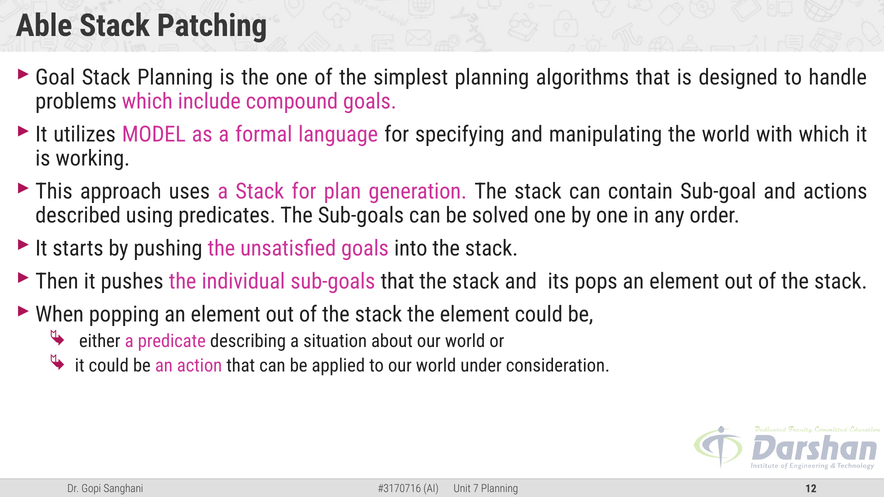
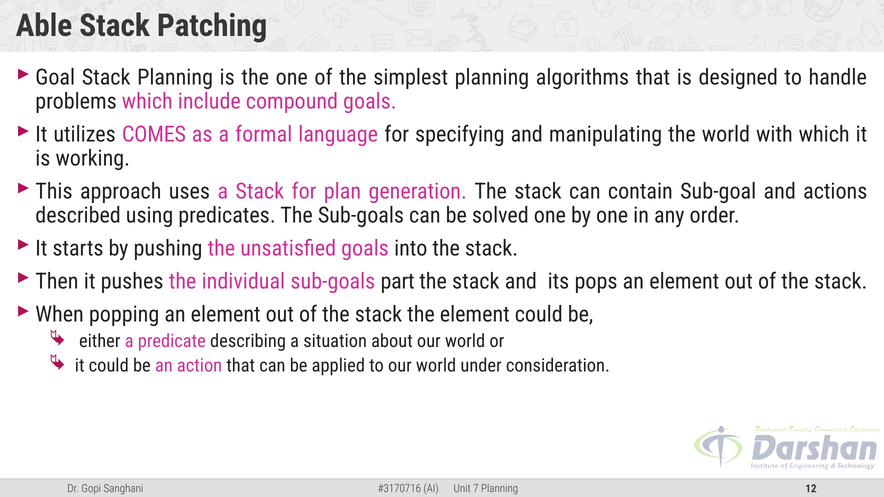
MODEL: MODEL -> COMES
sub-goals that: that -> part
